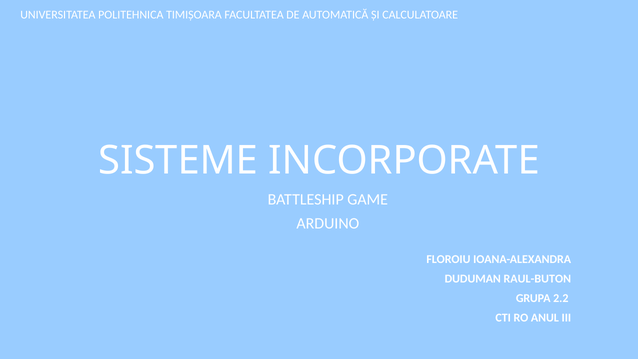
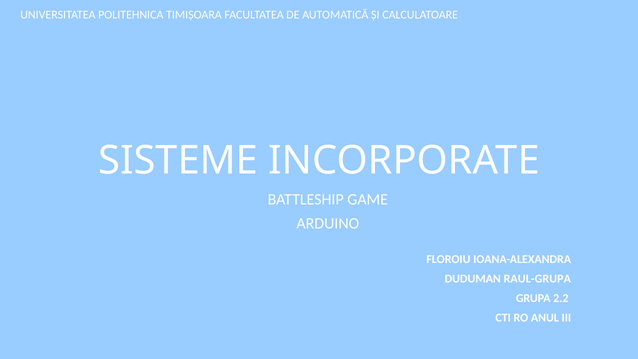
RAUL-BUTON: RAUL-BUTON -> RAUL-GRUPA
